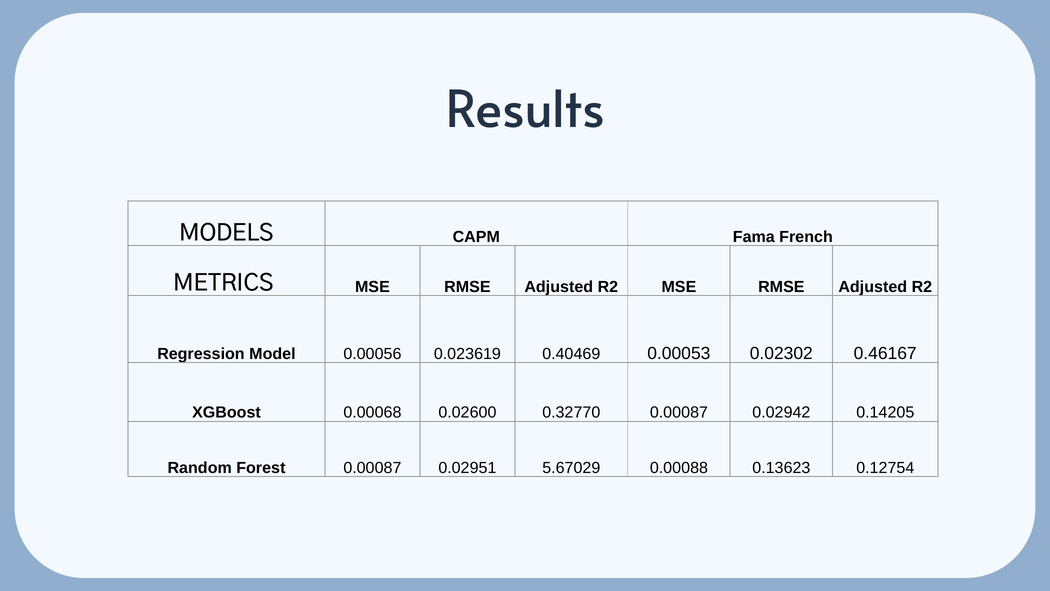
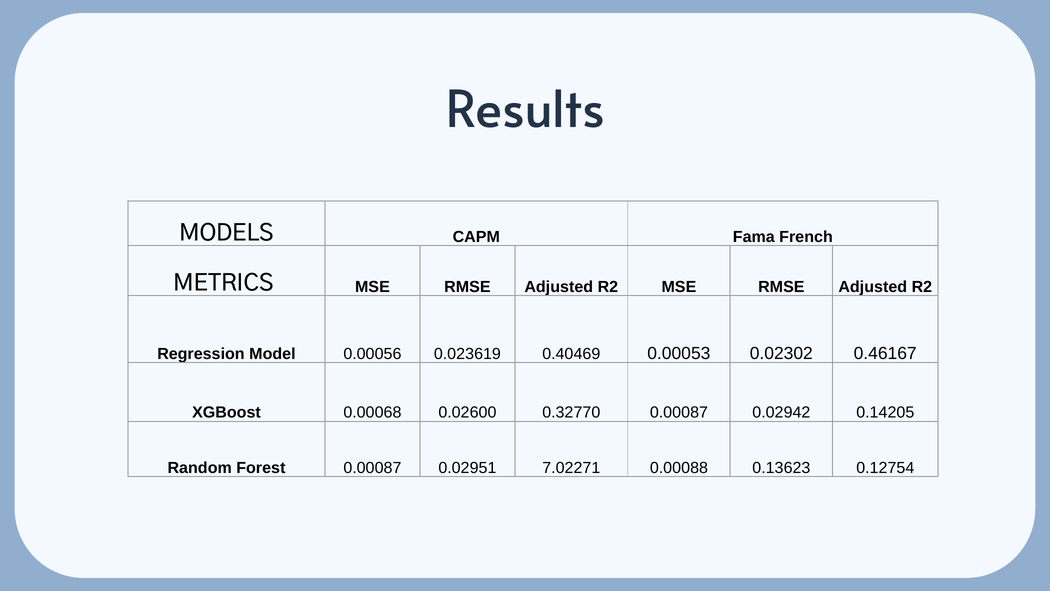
5.67029: 5.67029 -> 7.02271
